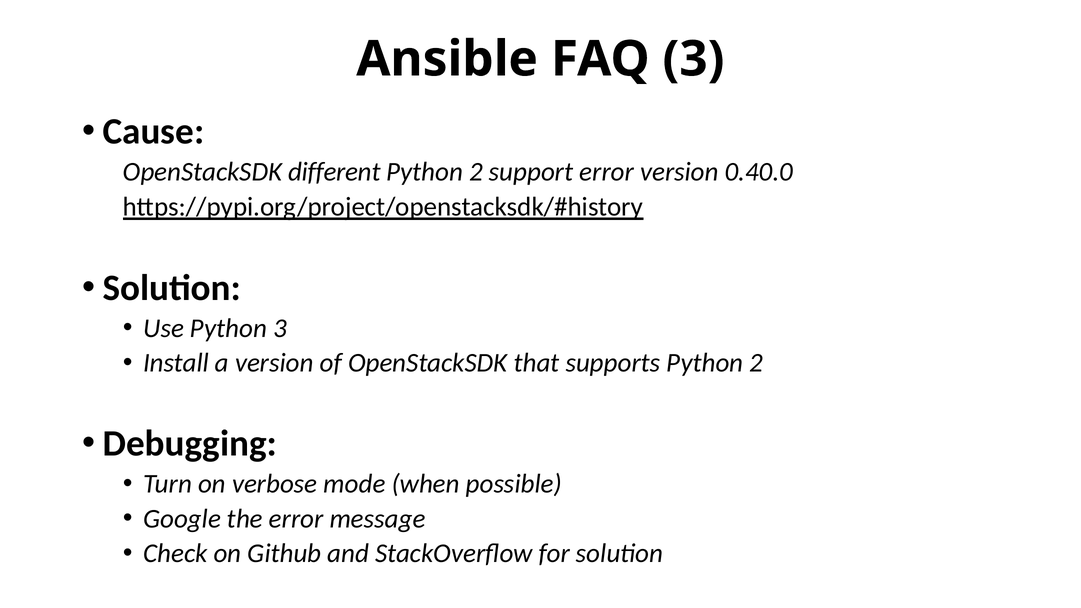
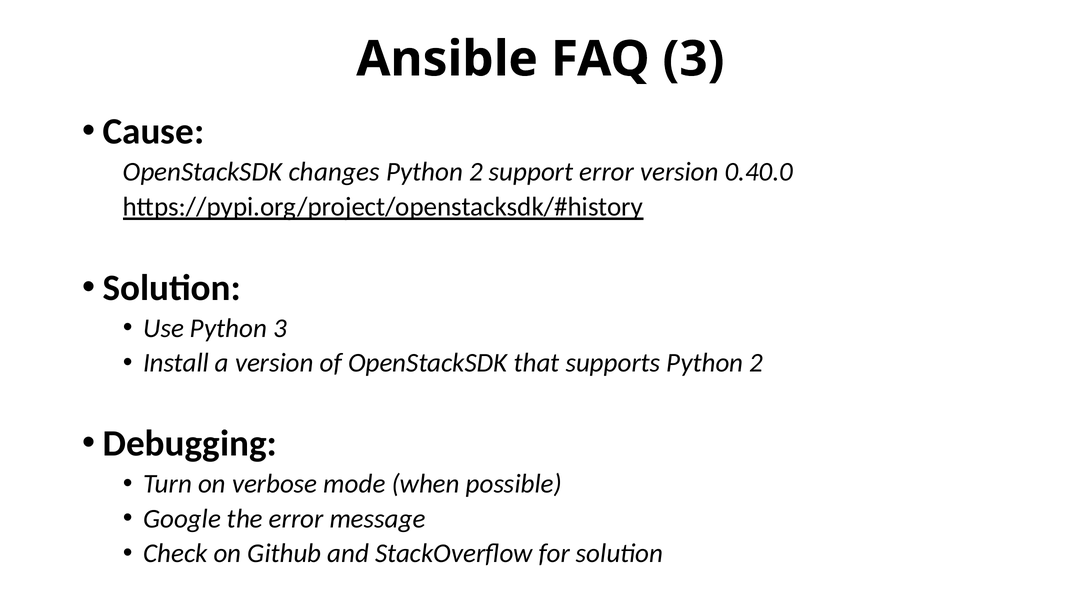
different: different -> changes
